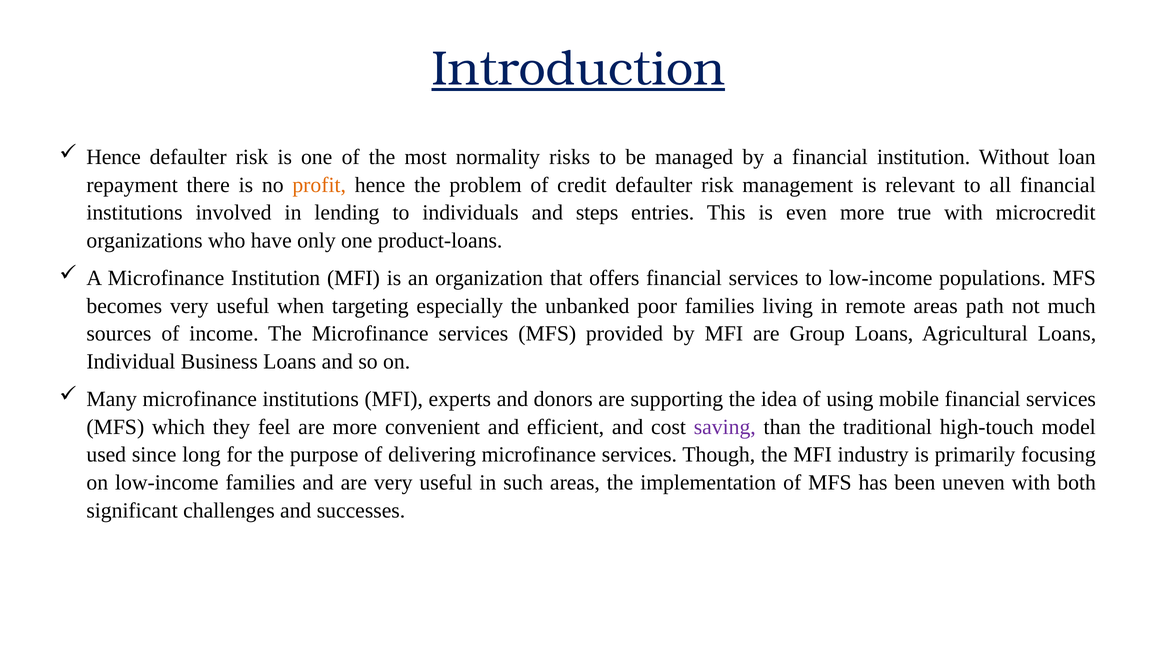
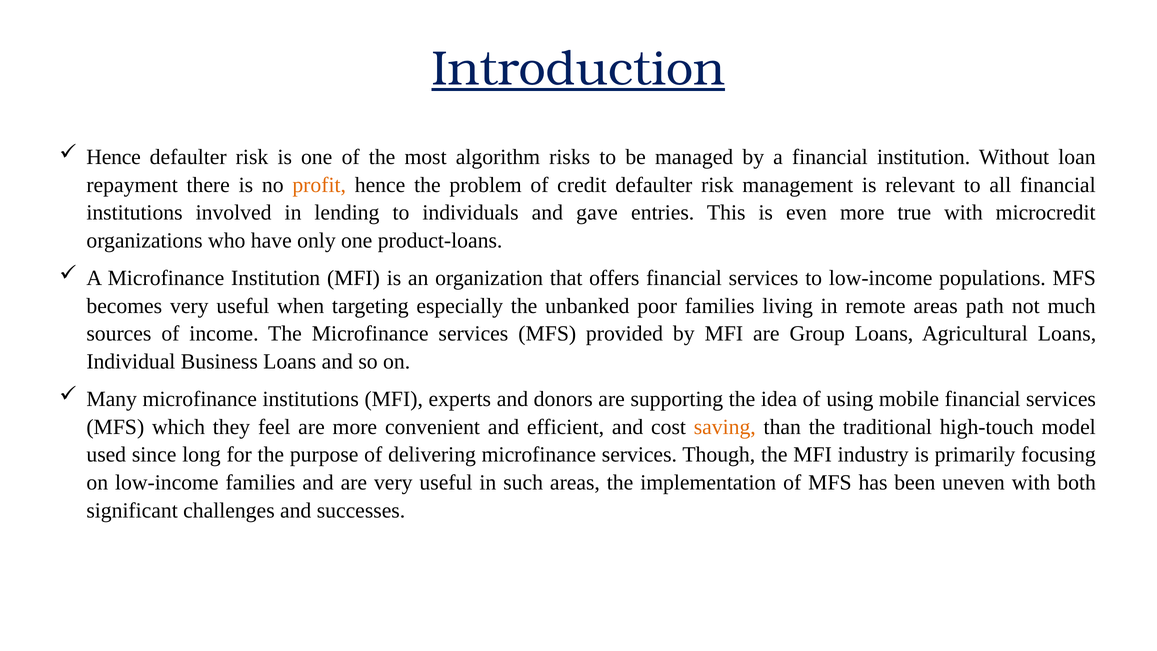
normality: normality -> algorithm
steps: steps -> gave
saving colour: purple -> orange
